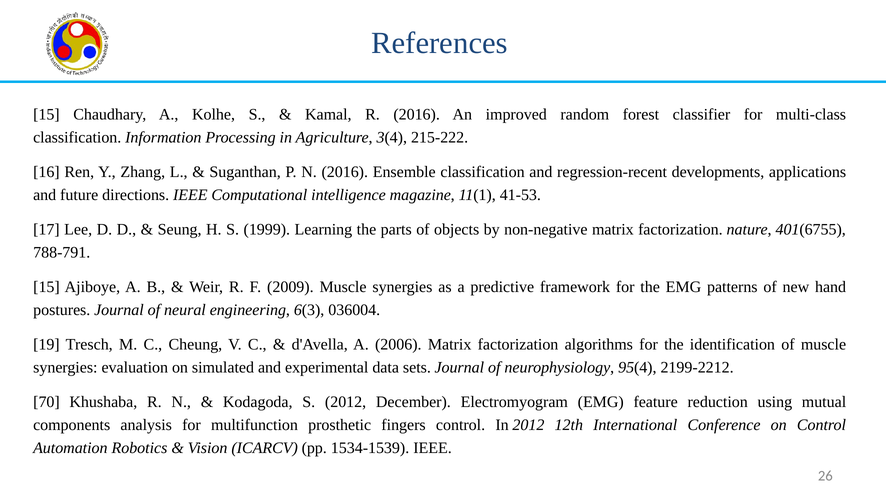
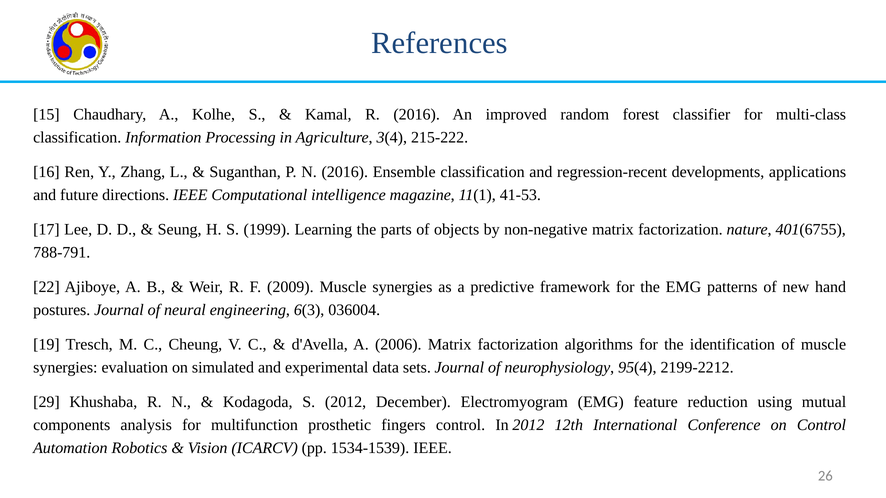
15 at (46, 287): 15 -> 22
70: 70 -> 29
